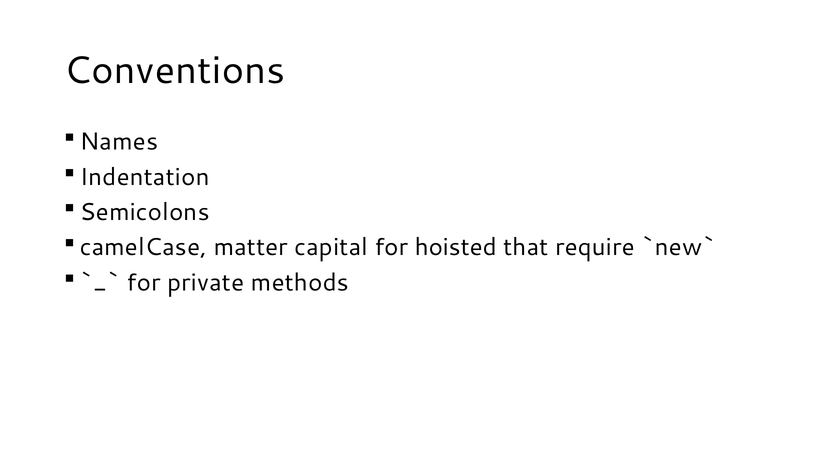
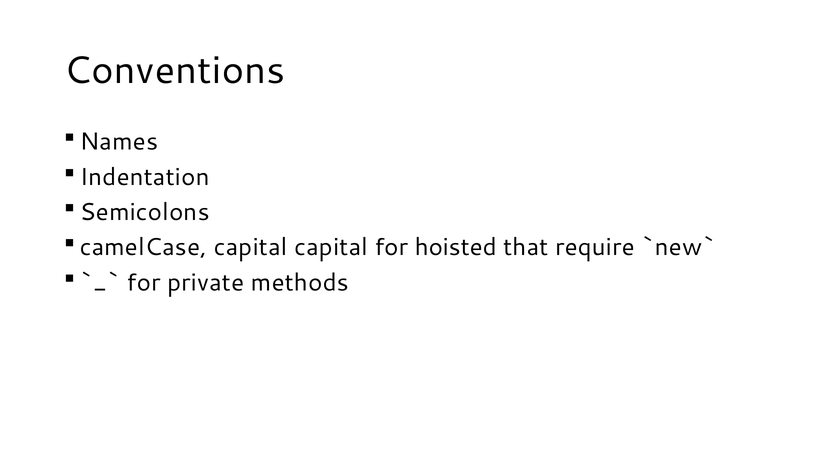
camelCase matter: matter -> capital
